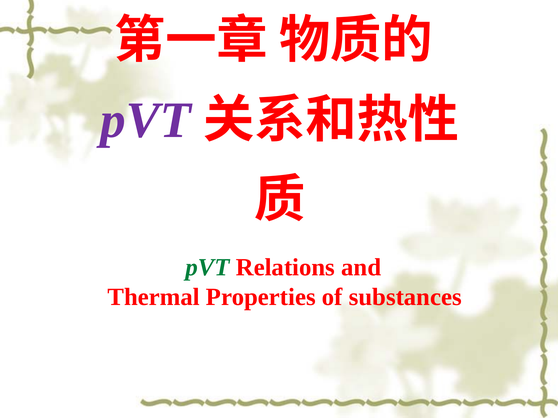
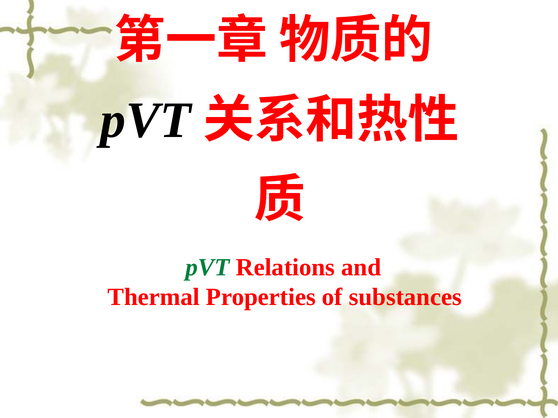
pVT at (146, 120) colour: purple -> black
